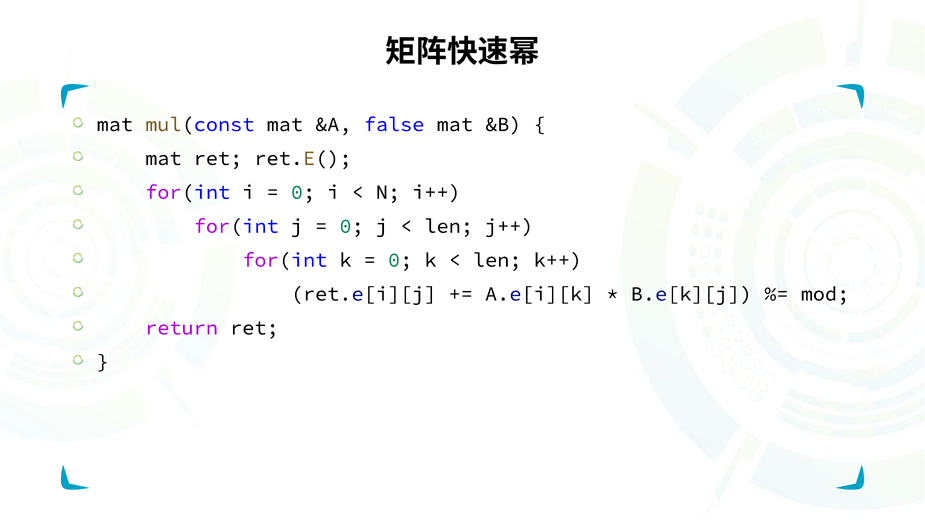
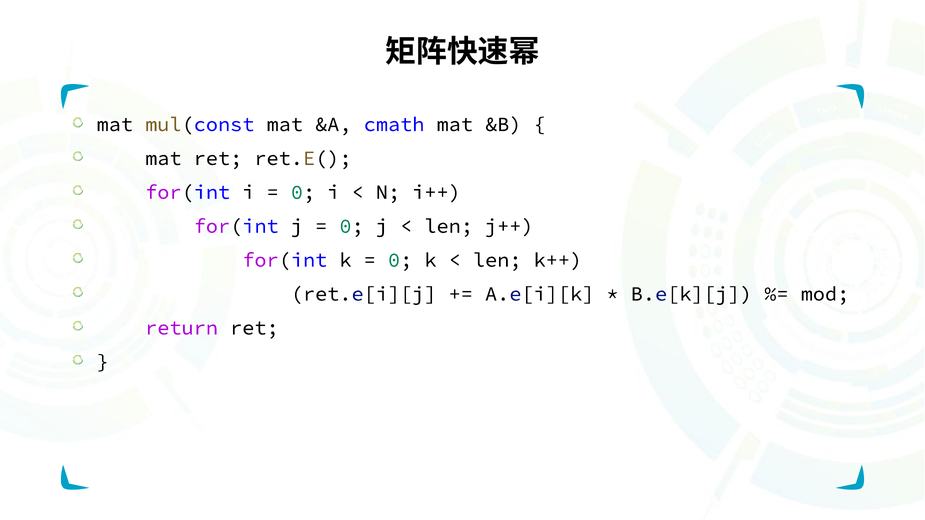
false: false -> cmath
